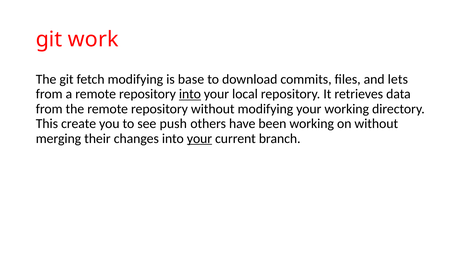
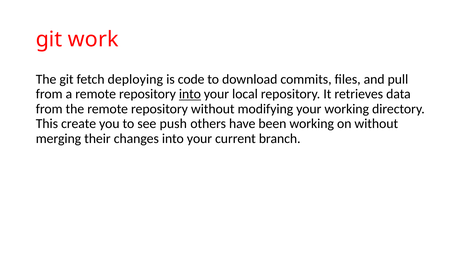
fetch modifying: modifying -> deploying
base: base -> code
lets: lets -> pull
your at (199, 138) underline: present -> none
